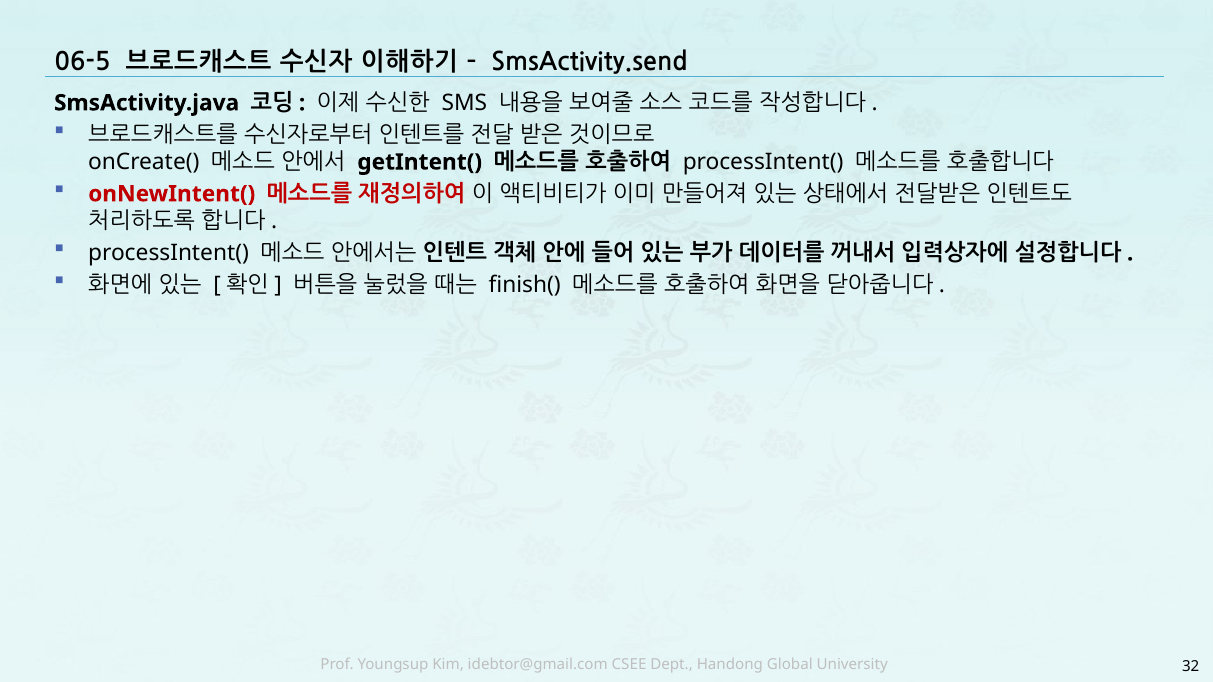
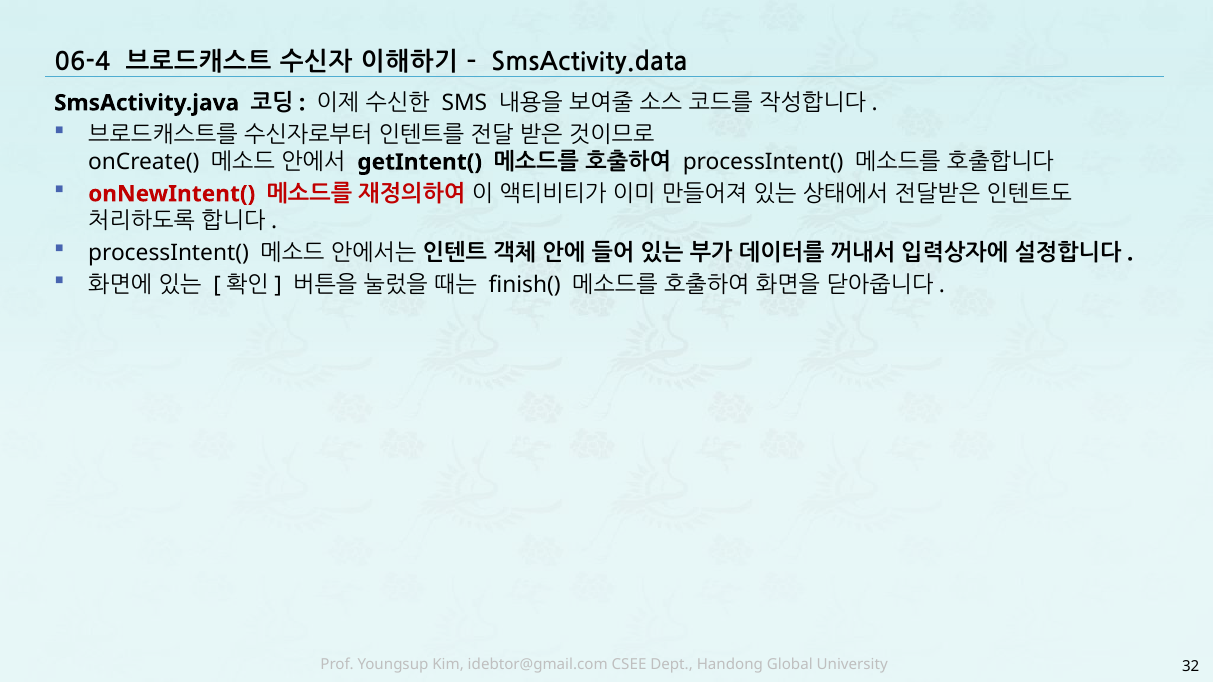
06-5: 06-5 -> 06-4
SmsActivity.send: SmsActivity.send -> SmsActivity.data
